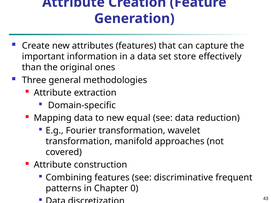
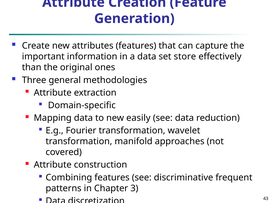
equal: equal -> easily
0: 0 -> 3
